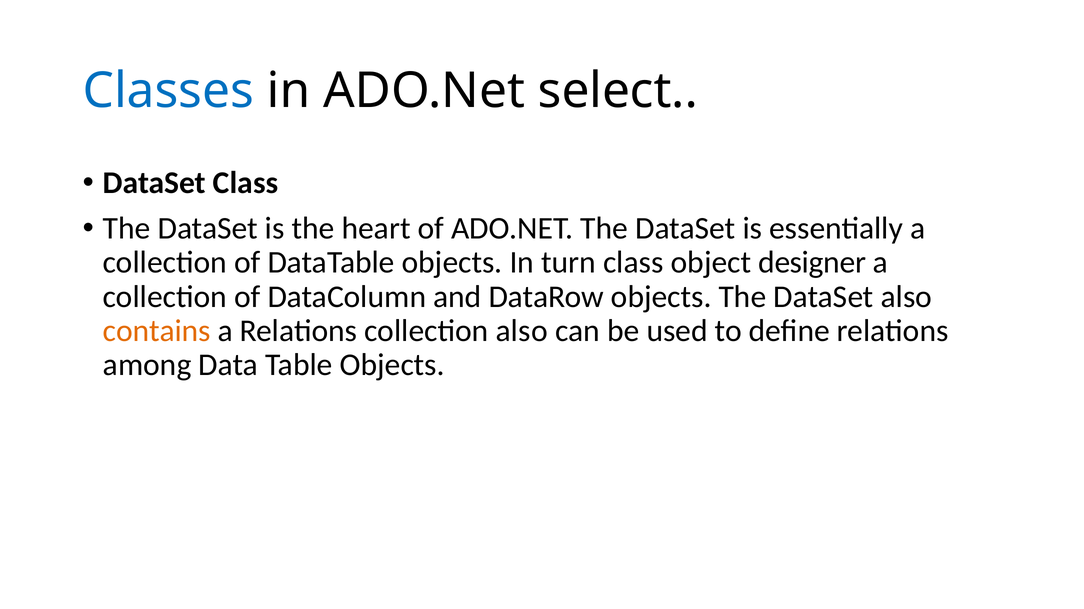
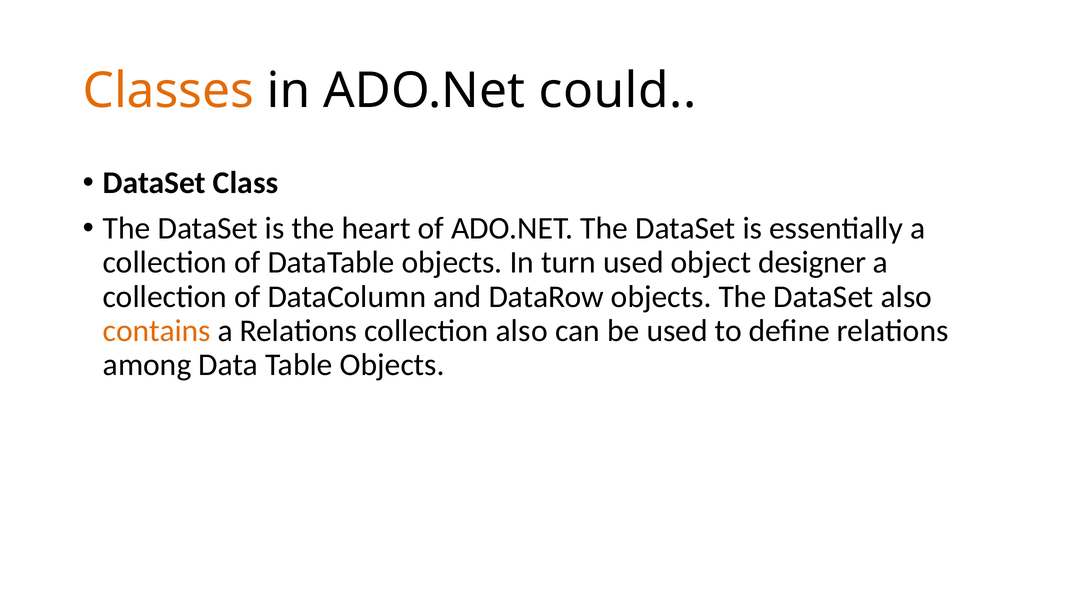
Classes colour: blue -> orange
select: select -> could
turn class: class -> used
